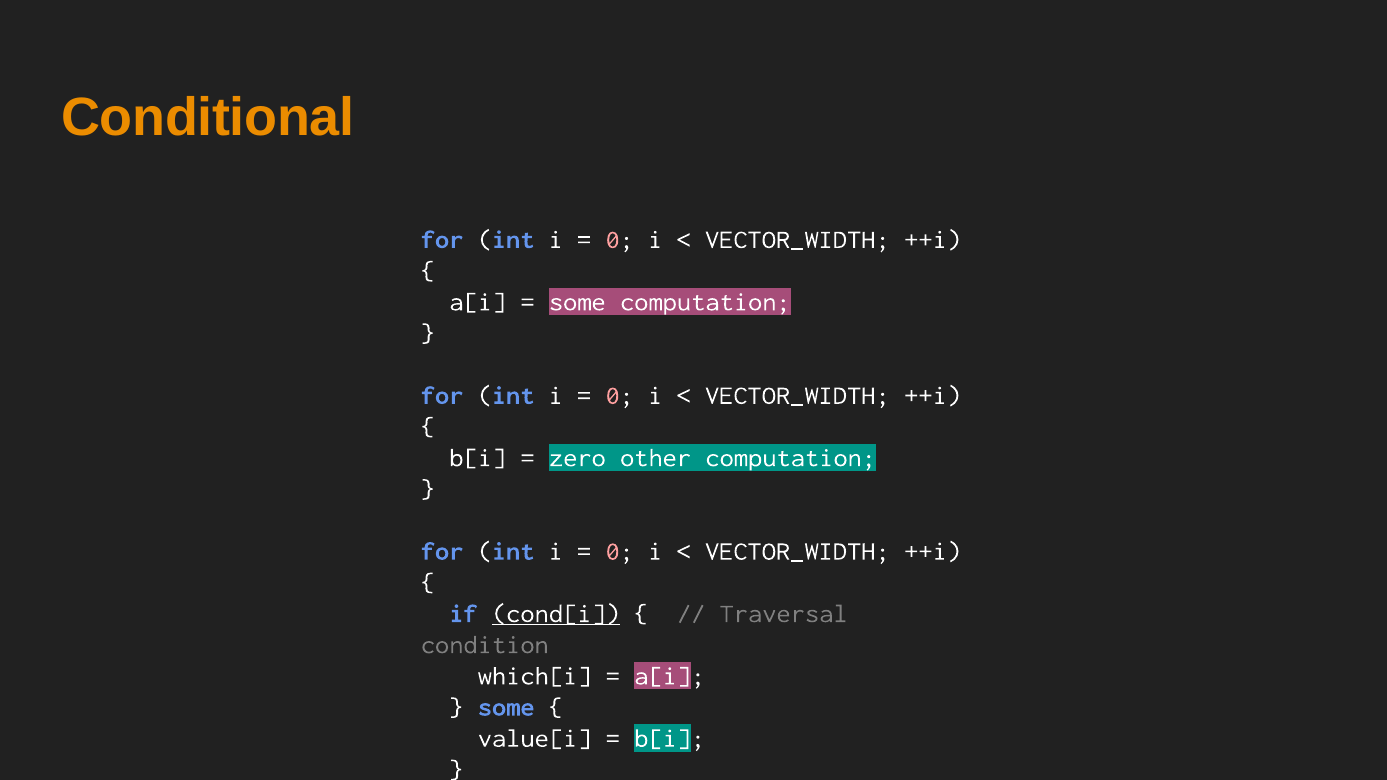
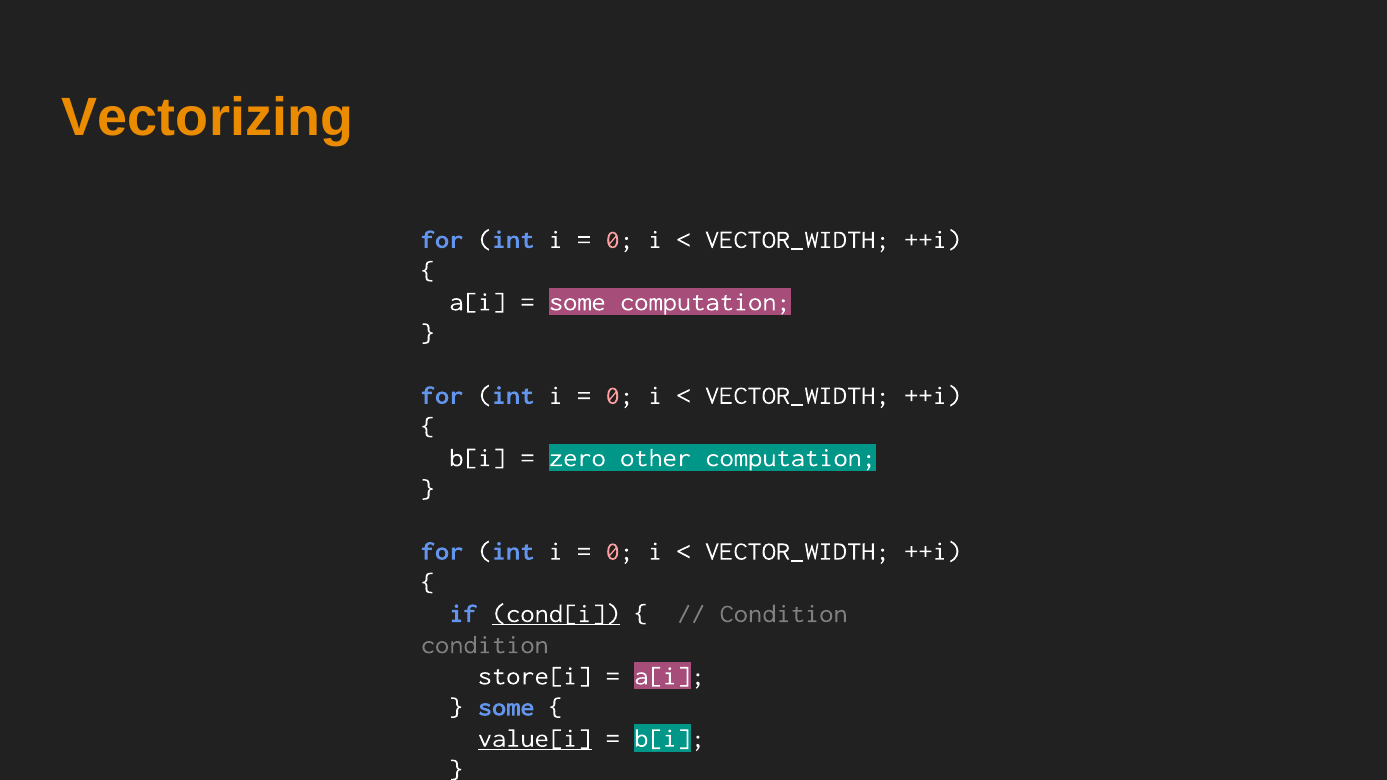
Conditional: Conditional -> Vectorizing
Traversal at (784, 614): Traversal -> Condition
which[i: which[i -> store[i
value[i underline: none -> present
